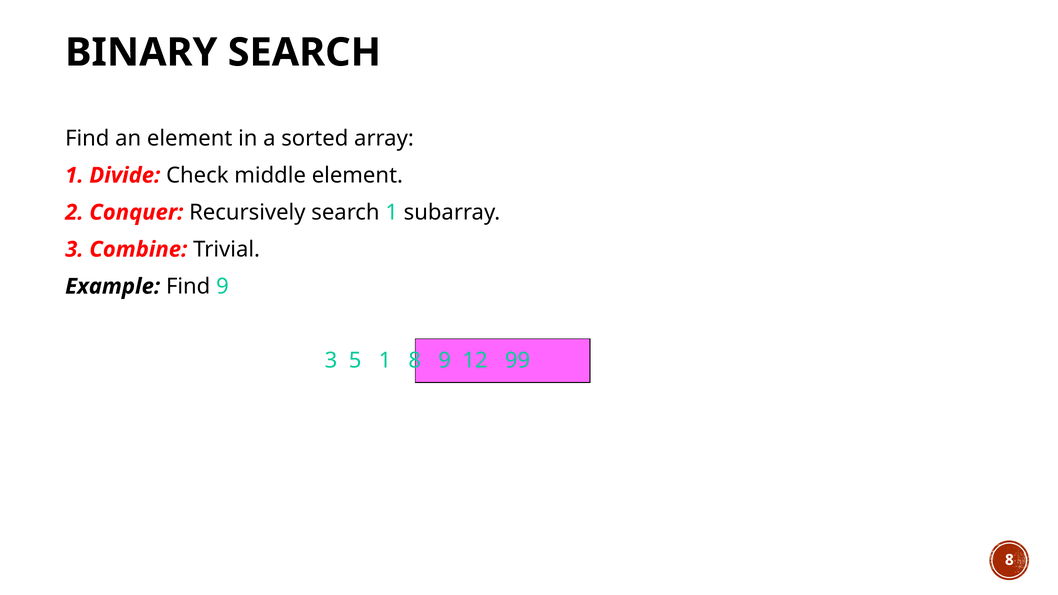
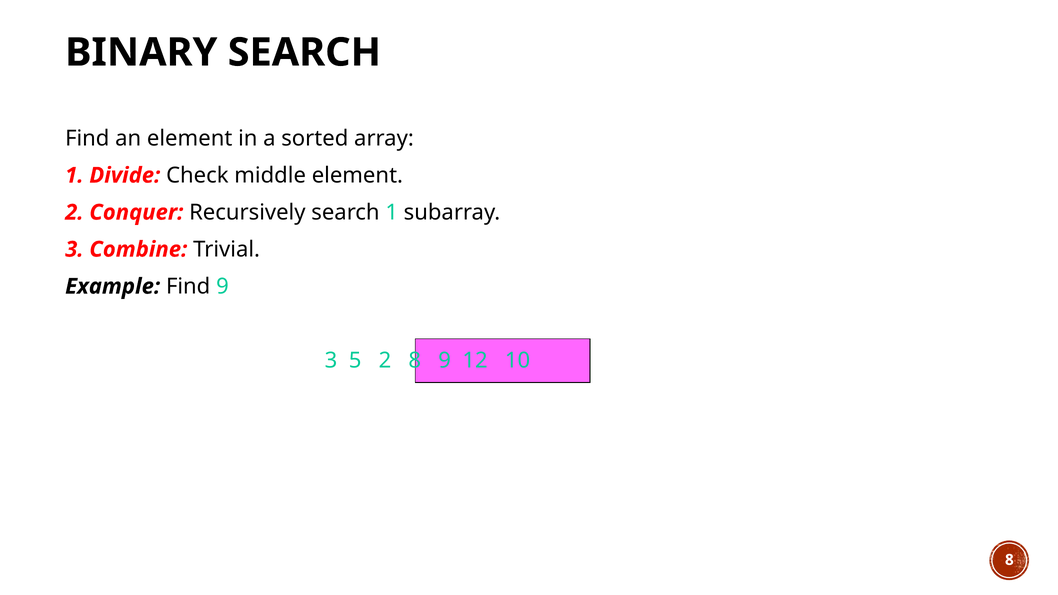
5 1: 1 -> 2
99: 99 -> 10
